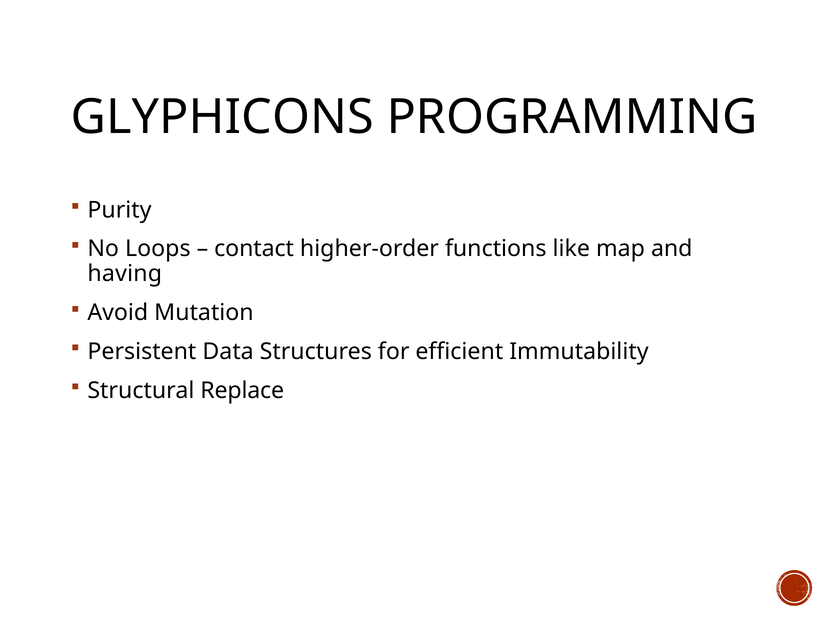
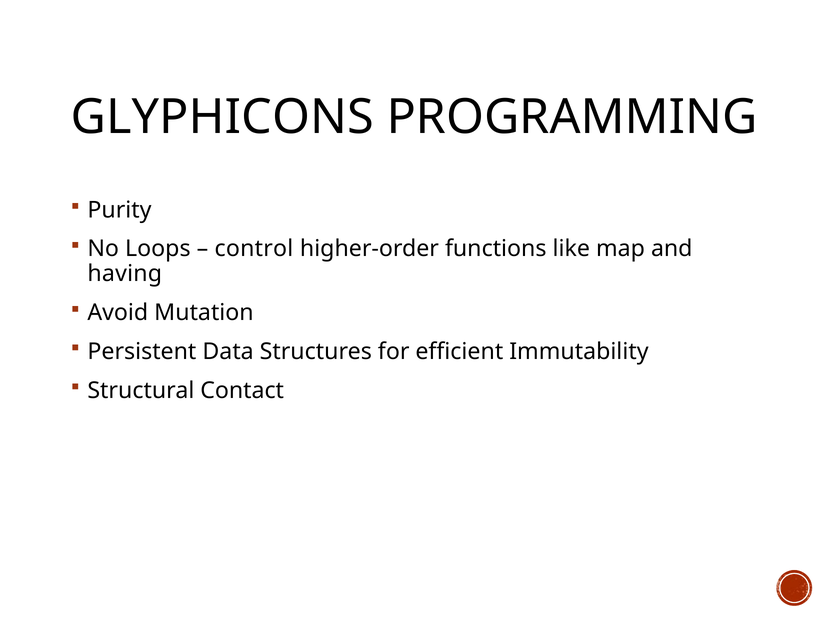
contact: contact -> control
Replace: Replace -> Contact
